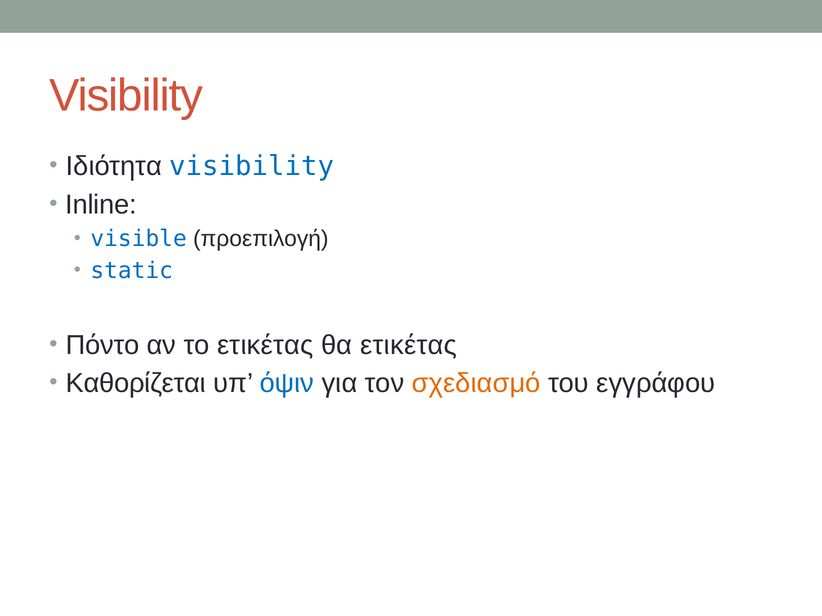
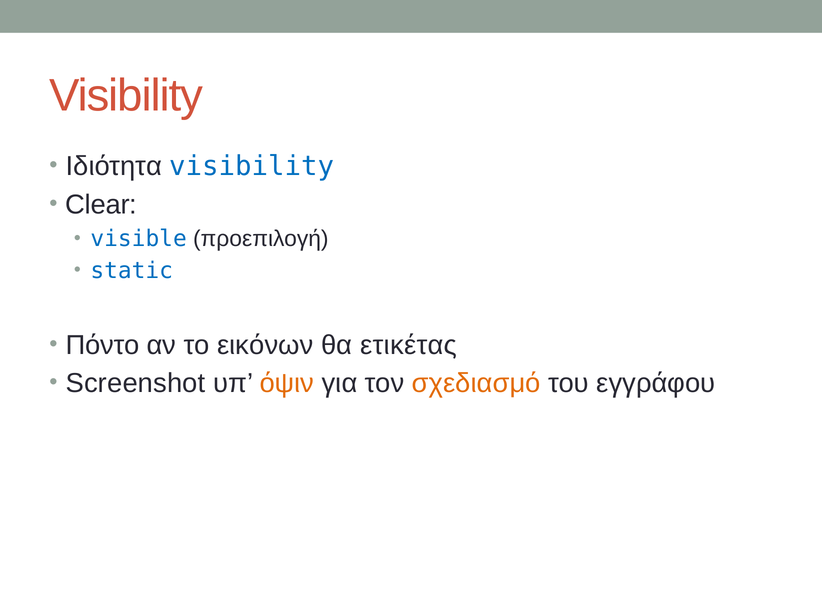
Inline: Inline -> Clear
το ετικέτας: ετικέτας -> εικόνων
Καθορίζεται: Καθορίζεται -> Screenshot
όψιν colour: blue -> orange
